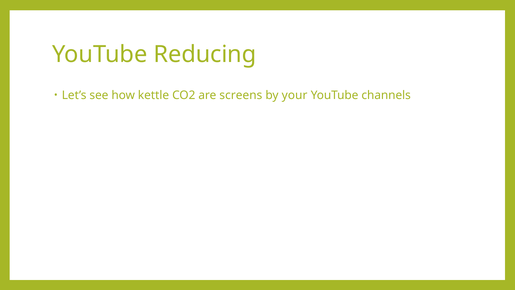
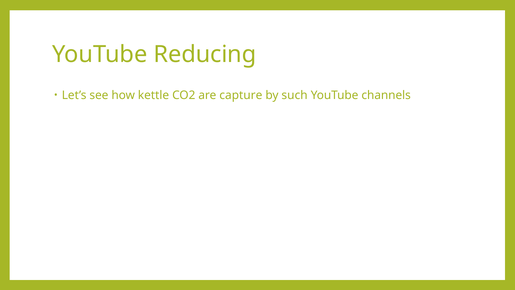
screens: screens -> capture
your: your -> such
